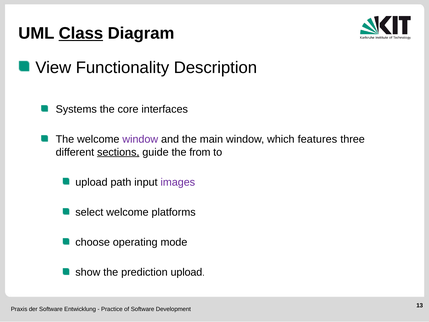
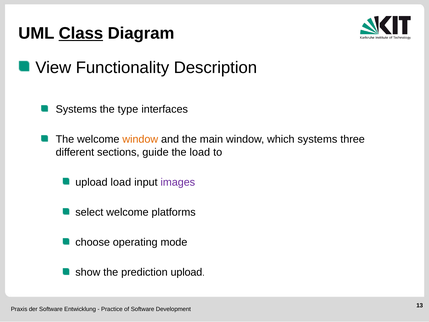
core: core -> type
window at (140, 139) colour: purple -> orange
which features: features -> systems
sections underline: present -> none
the from: from -> load
upload path: path -> load
